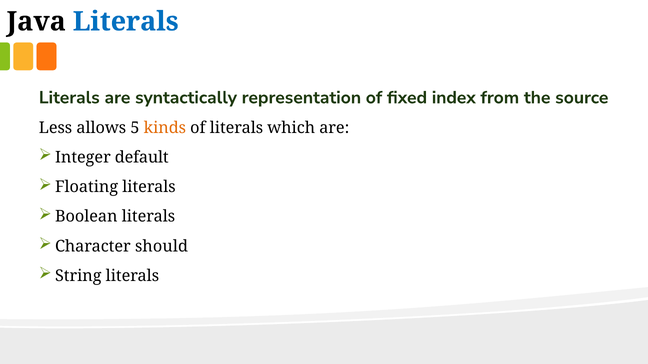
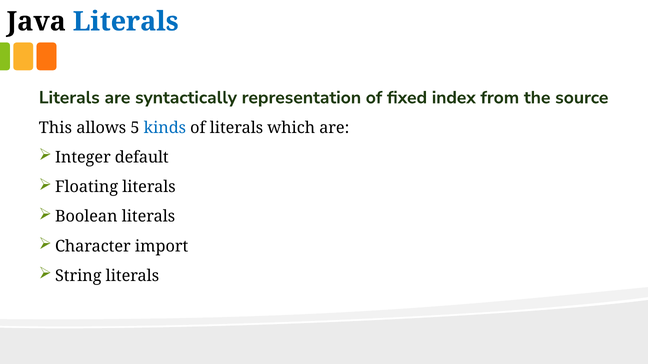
Less: Less -> This
kinds colour: orange -> blue
should: should -> import
